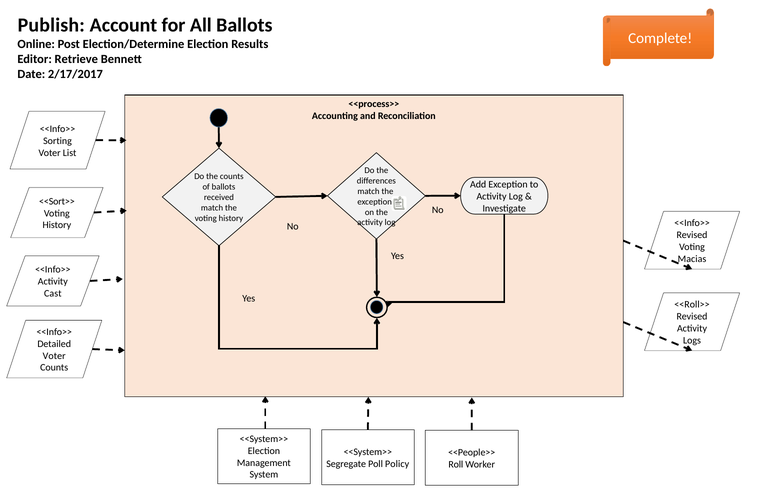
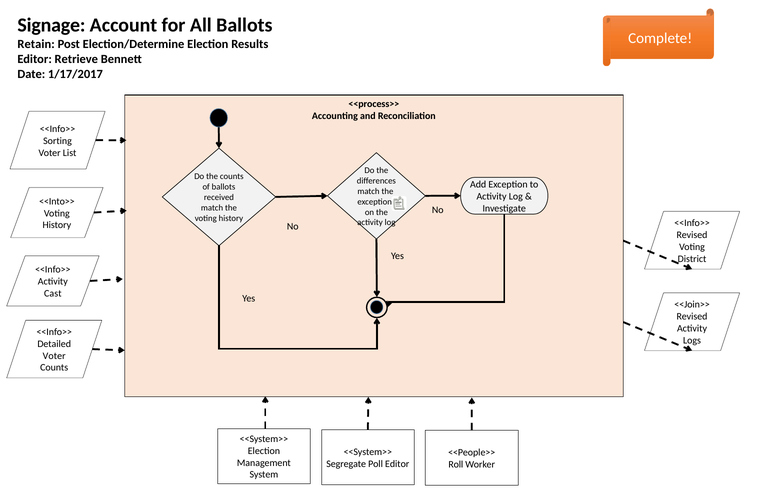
Publish: Publish -> Signage
Online: Online -> Retain
2/17/2017: 2/17/2017 -> 1/17/2017
<<Sort>>: <<Sort>> -> <<Into>>
Macias: Macias -> District
<<Roll>>: <<Roll>> -> <<Join>>
Poll Policy: Policy -> Editor
